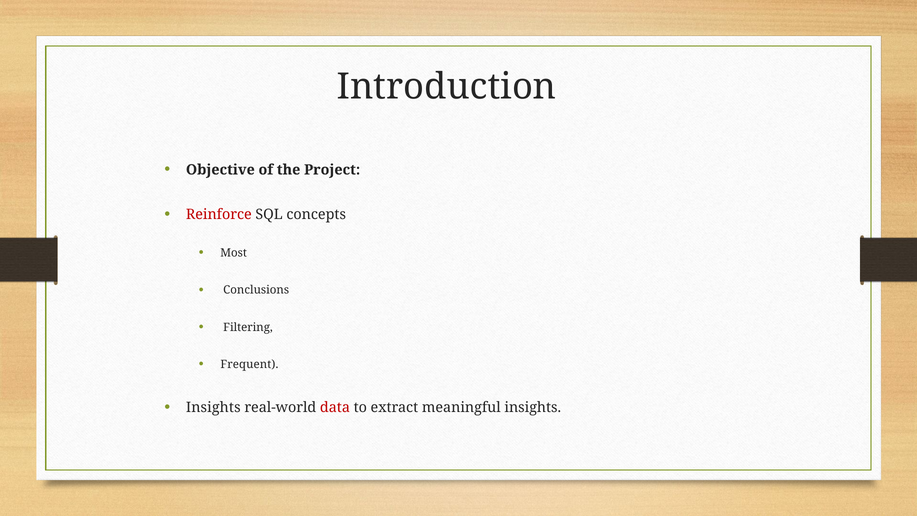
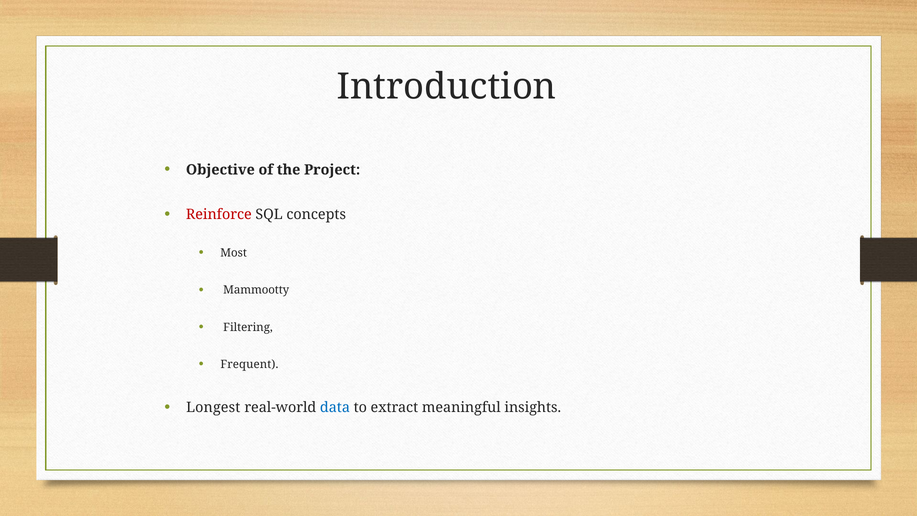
Conclusions: Conclusions -> Mammootty
Insights at (213, 407): Insights -> Longest
data colour: red -> blue
